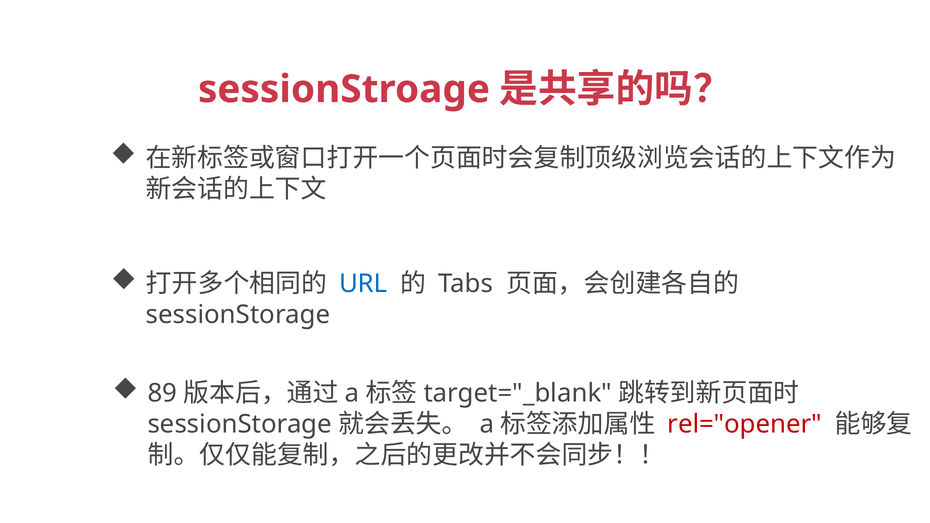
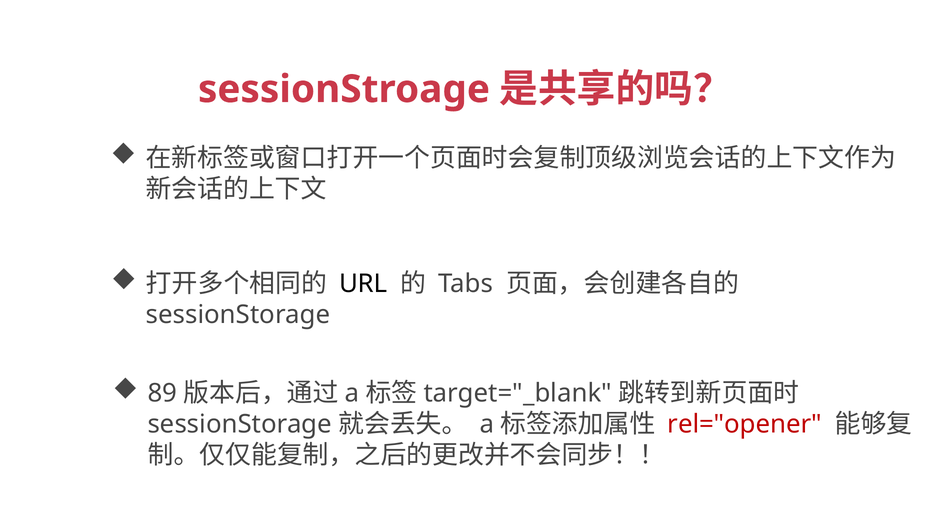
URL colour: blue -> black
